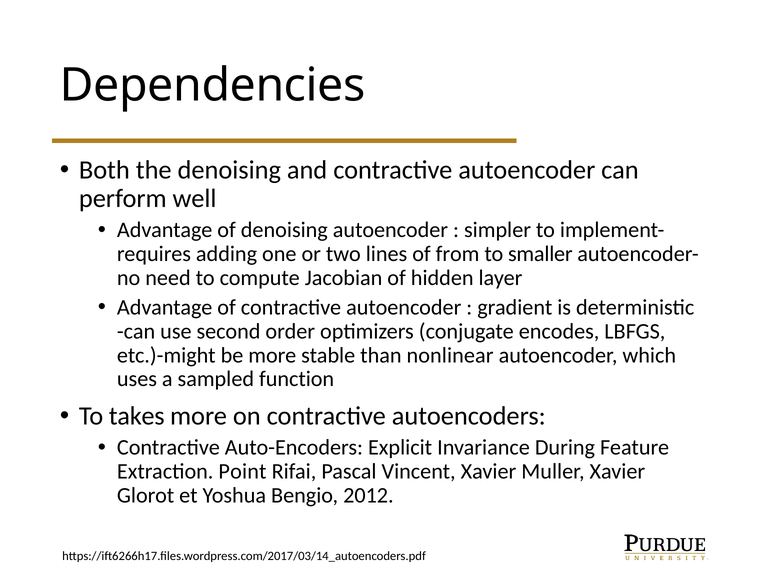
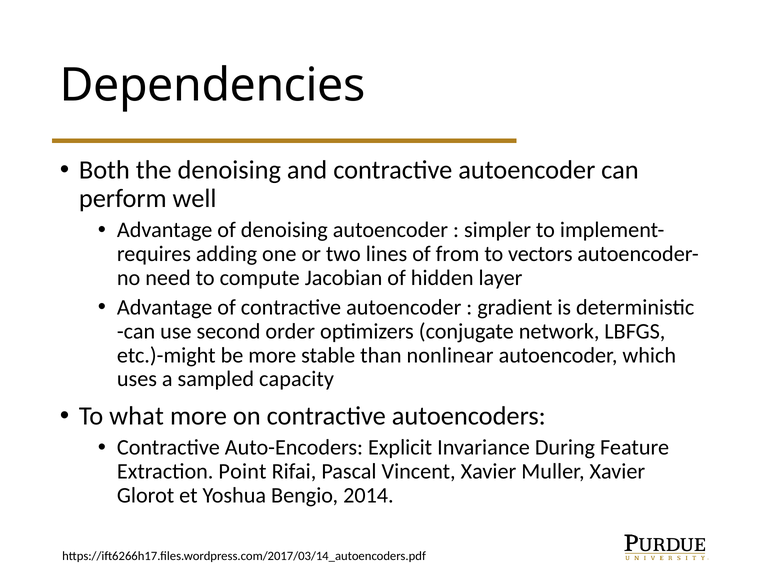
smaller: smaller -> vectors
encodes: encodes -> network
function: function -> capacity
takes: takes -> what
2012: 2012 -> 2014
